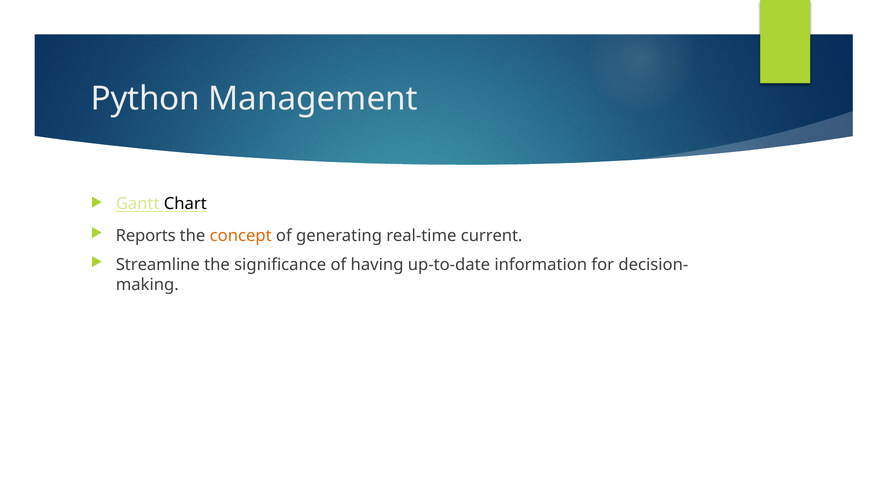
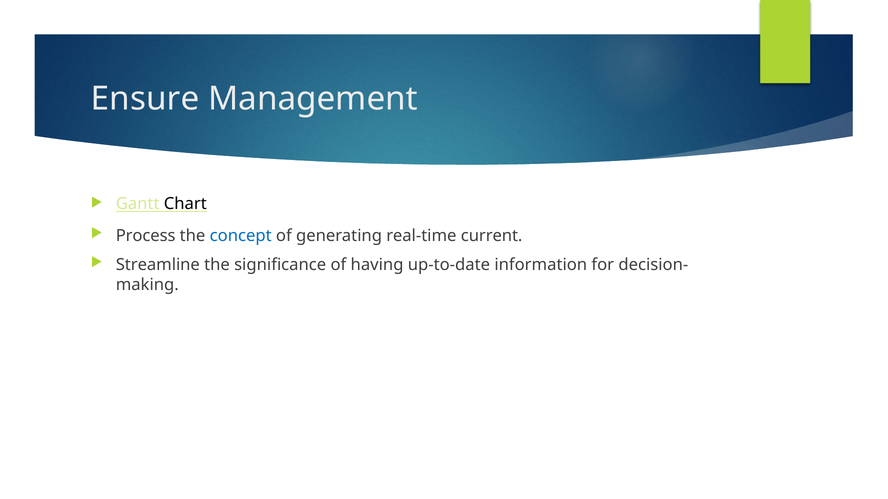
Python: Python -> Ensure
Reports: Reports -> Process
concept colour: orange -> blue
